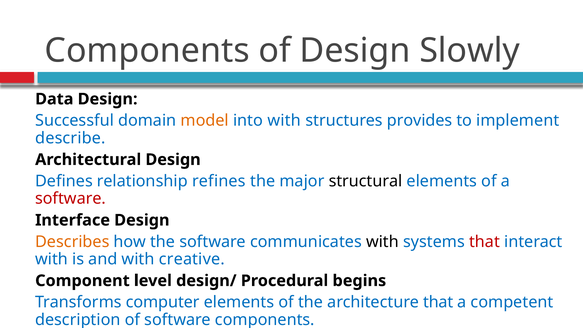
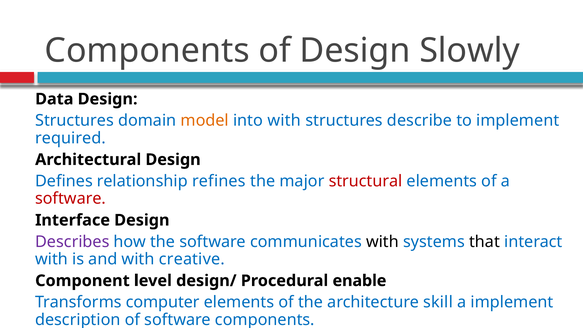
Successful at (74, 121): Successful -> Structures
provides: provides -> describe
describe: describe -> required
structural colour: black -> red
Describes colour: orange -> purple
that at (484, 242) colour: red -> black
begins: begins -> enable
architecture that: that -> skill
a competent: competent -> implement
